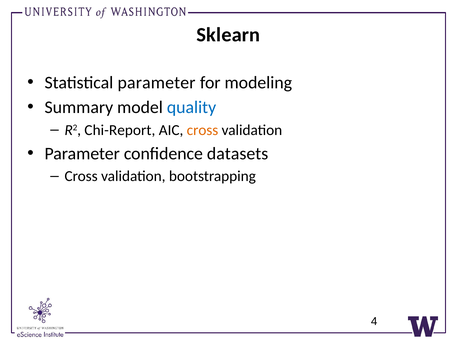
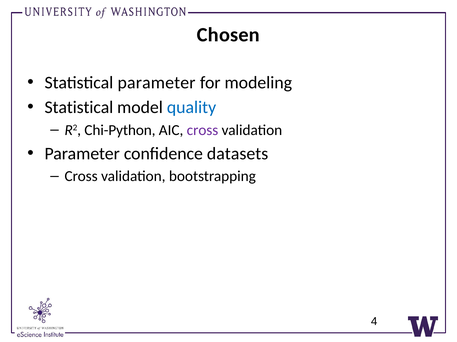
Sklearn: Sklearn -> Chosen
Summary at (79, 108): Summary -> Statistical
Chi-Report: Chi-Report -> Chi-Python
cross at (202, 130) colour: orange -> purple
